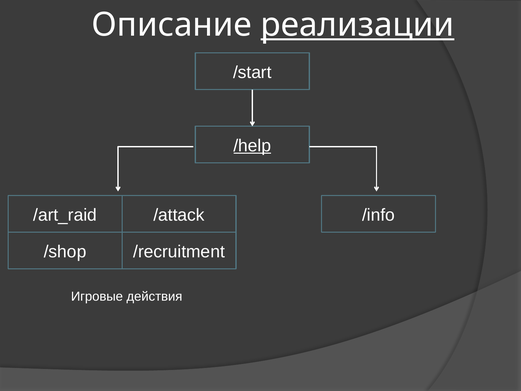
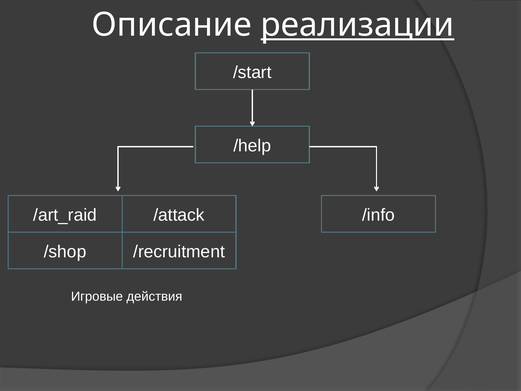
/help underline: present -> none
